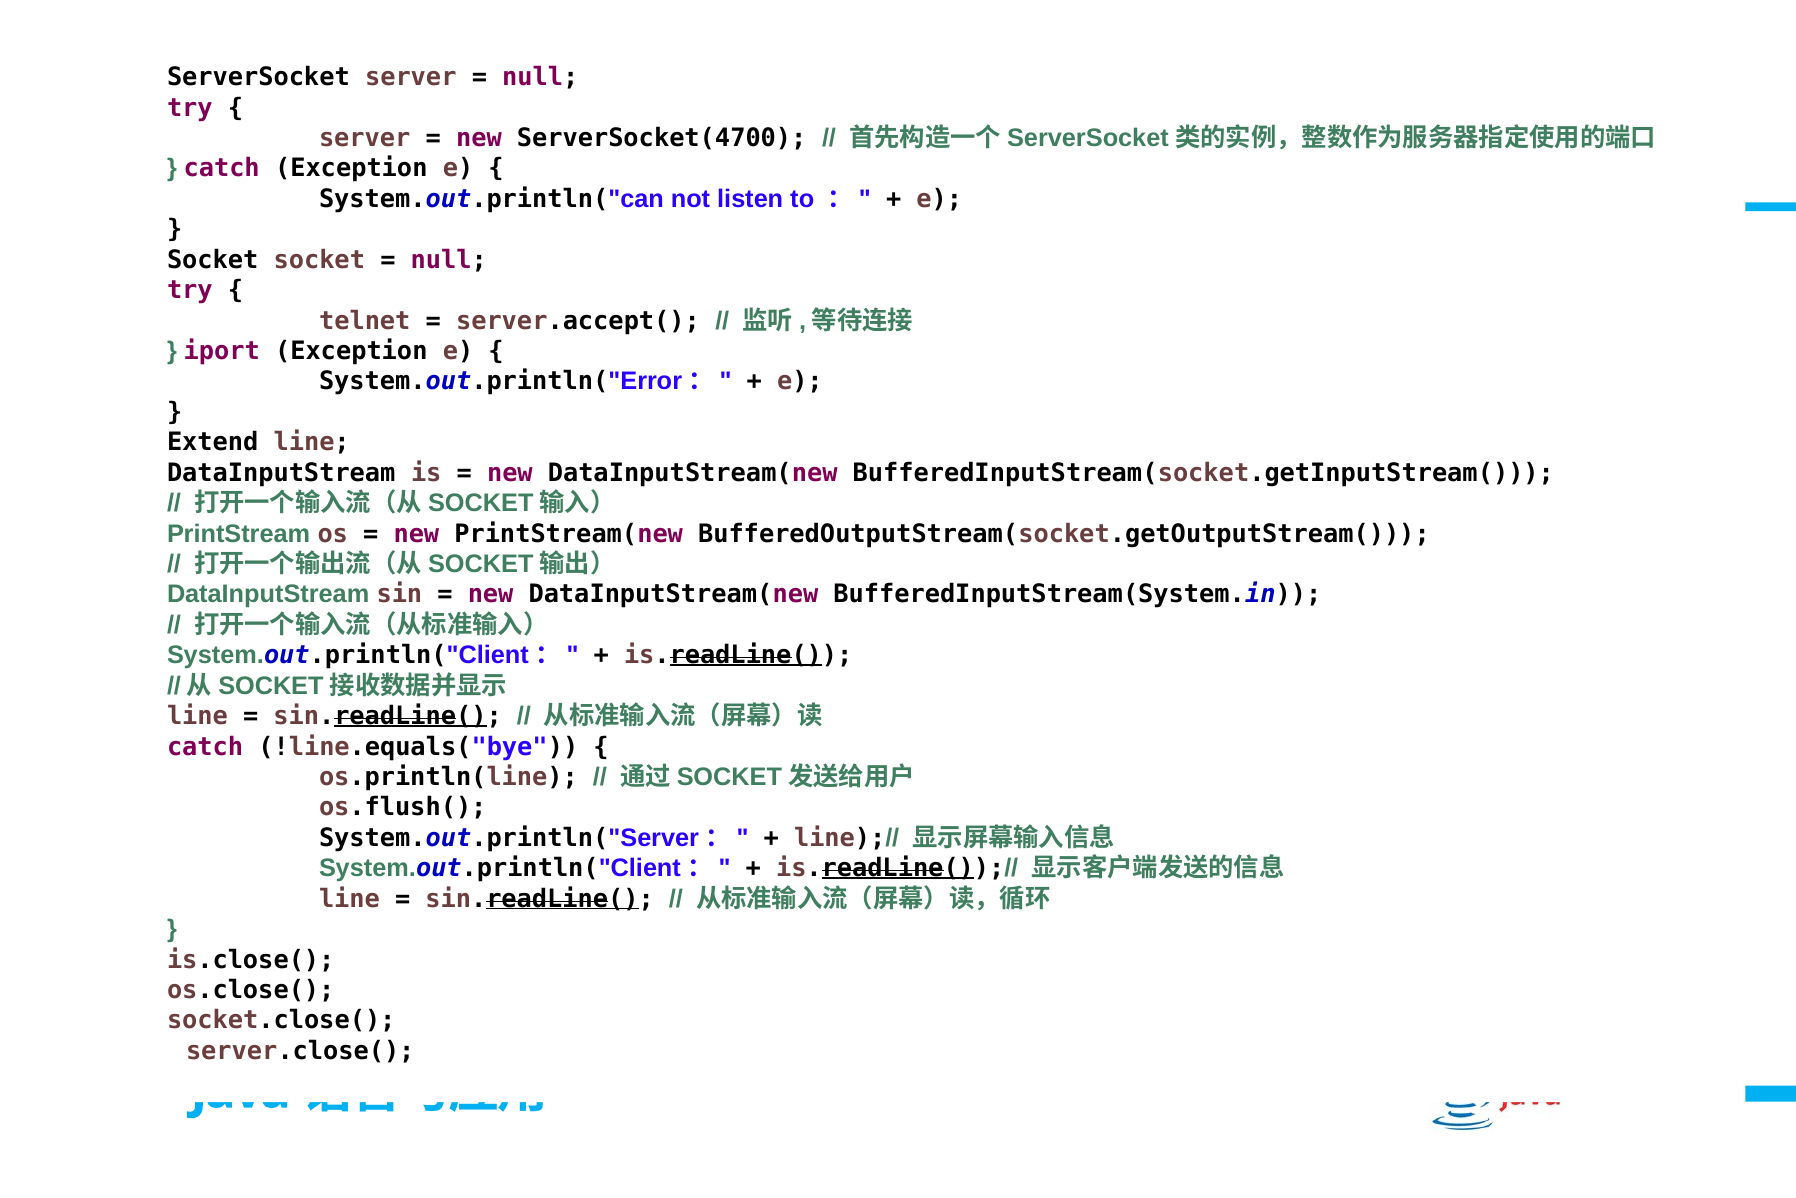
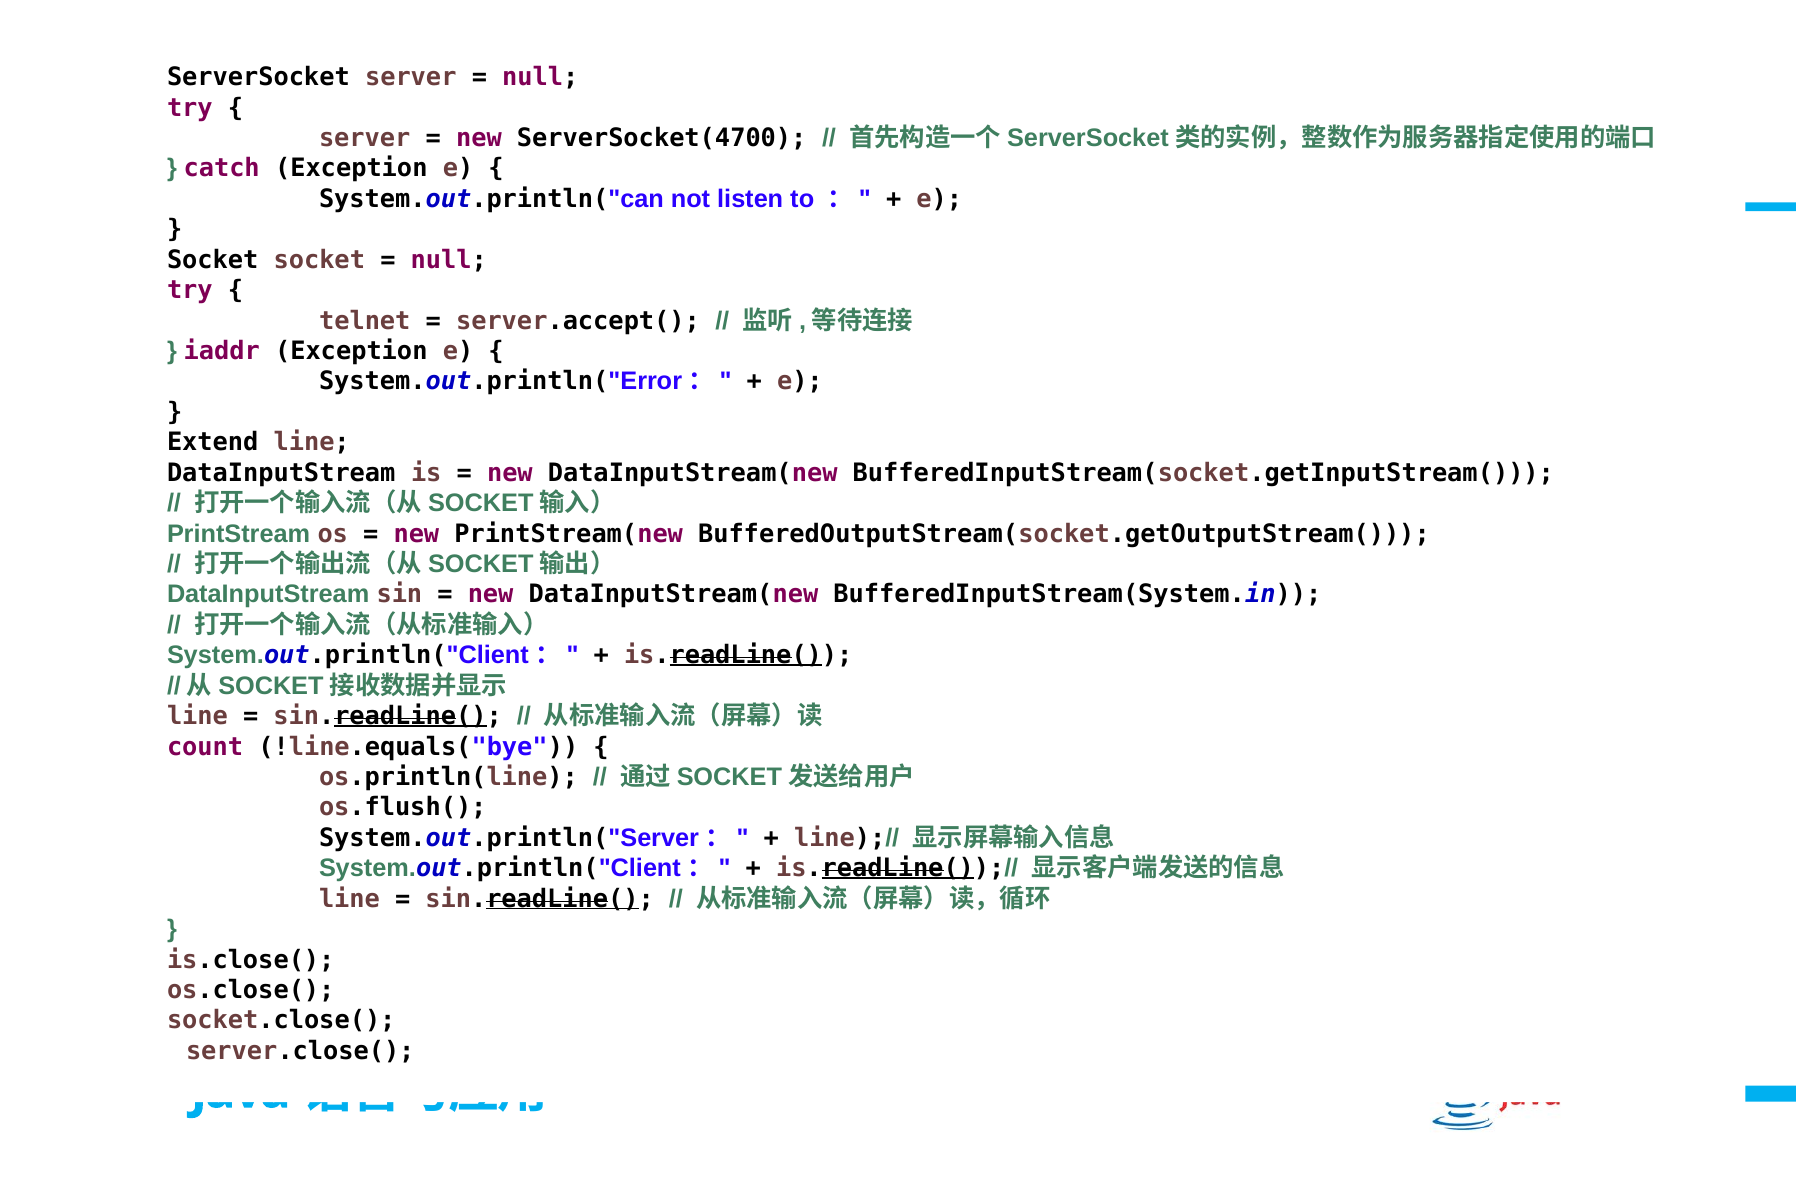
iport: iport -> iaddr
catch at (205, 746): catch -> count
